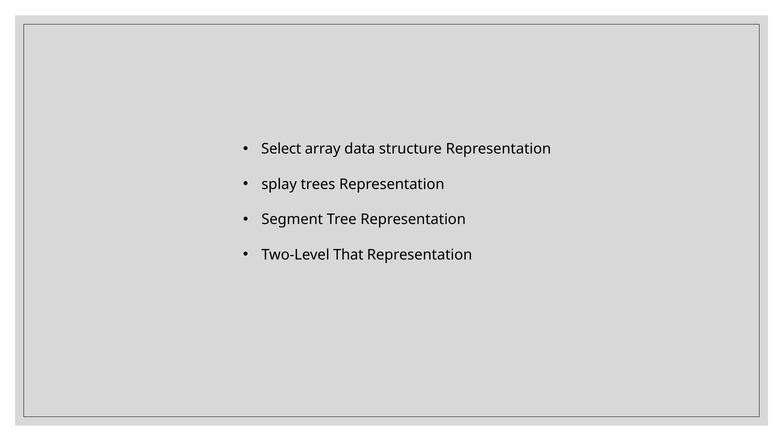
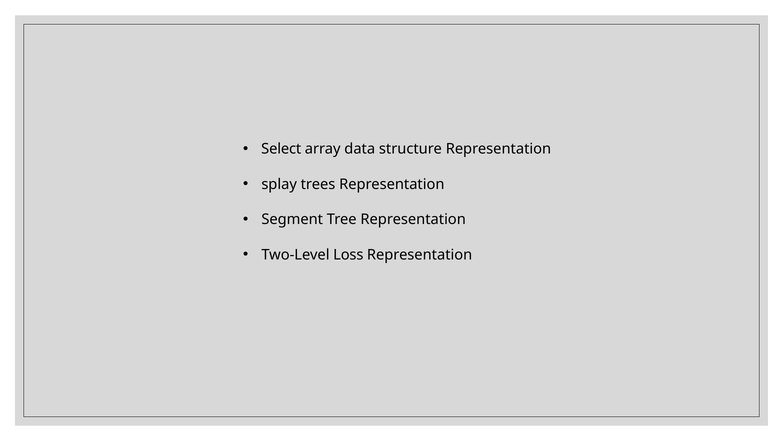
That: That -> Loss
